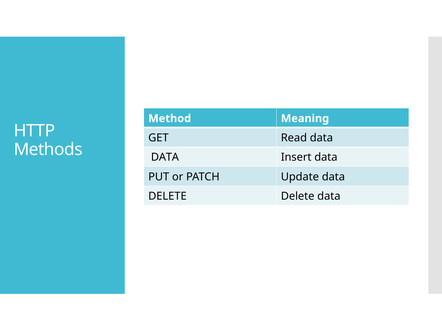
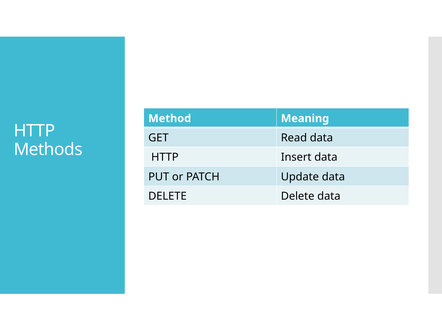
DATA at (165, 158): DATA -> HTTP
